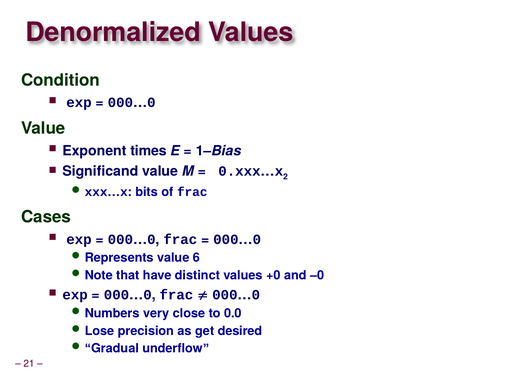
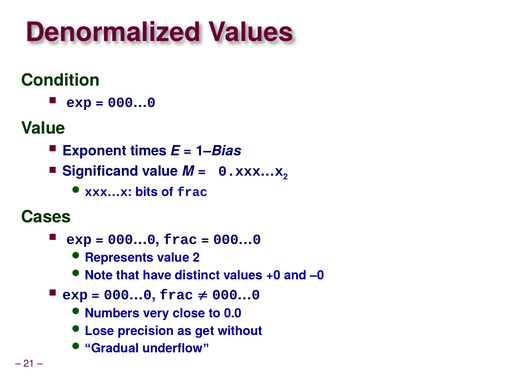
value 6: 6 -> 2
desired: desired -> without
